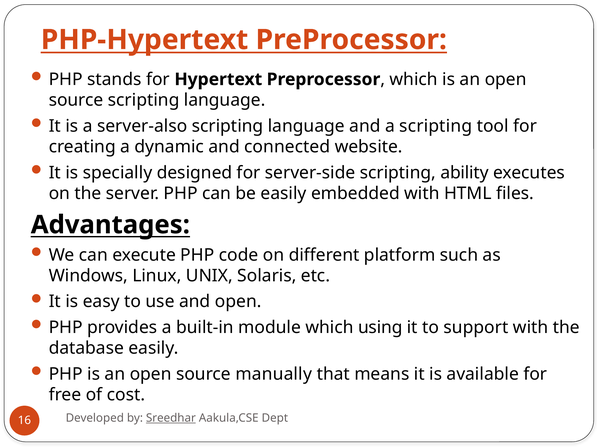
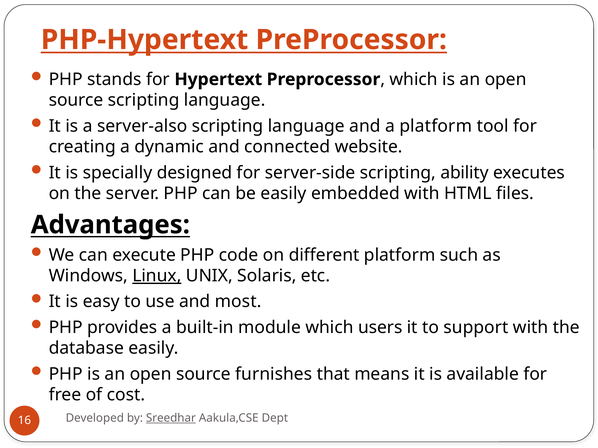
a scripting: scripting -> platform
Linux underline: none -> present
and open: open -> most
using: using -> users
manually: manually -> furnishes
